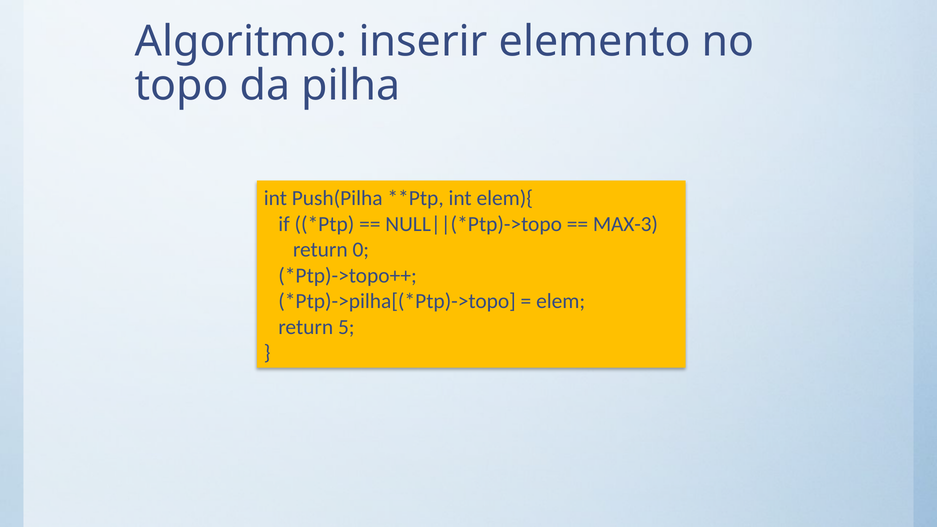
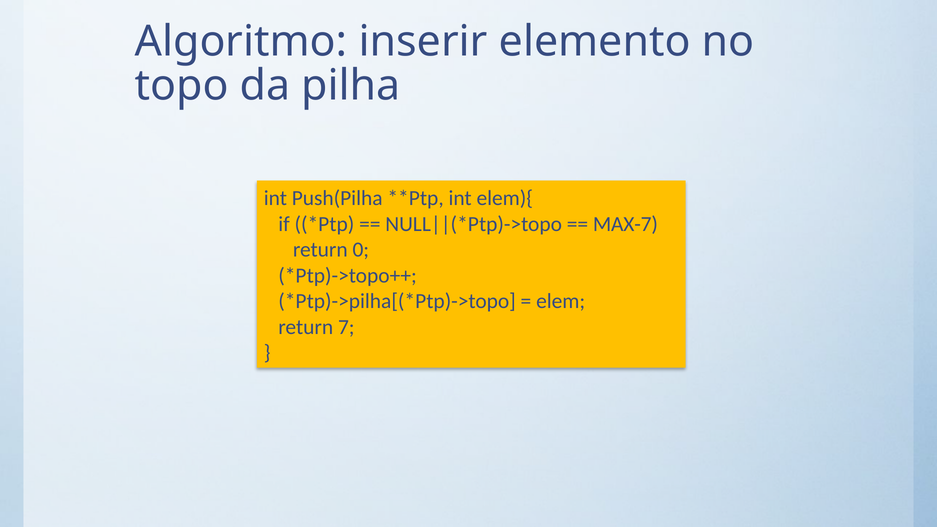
MAX-3: MAX-3 -> MAX-7
5: 5 -> 7
